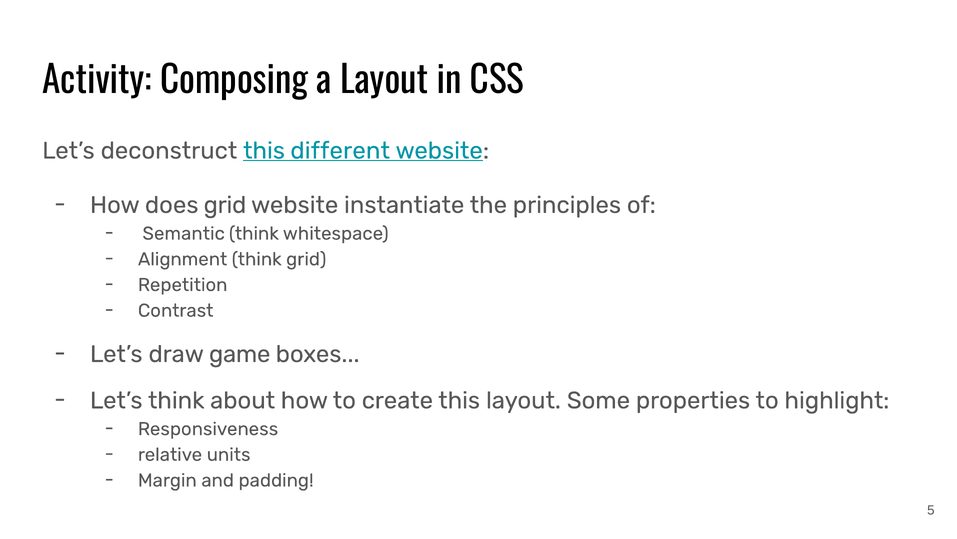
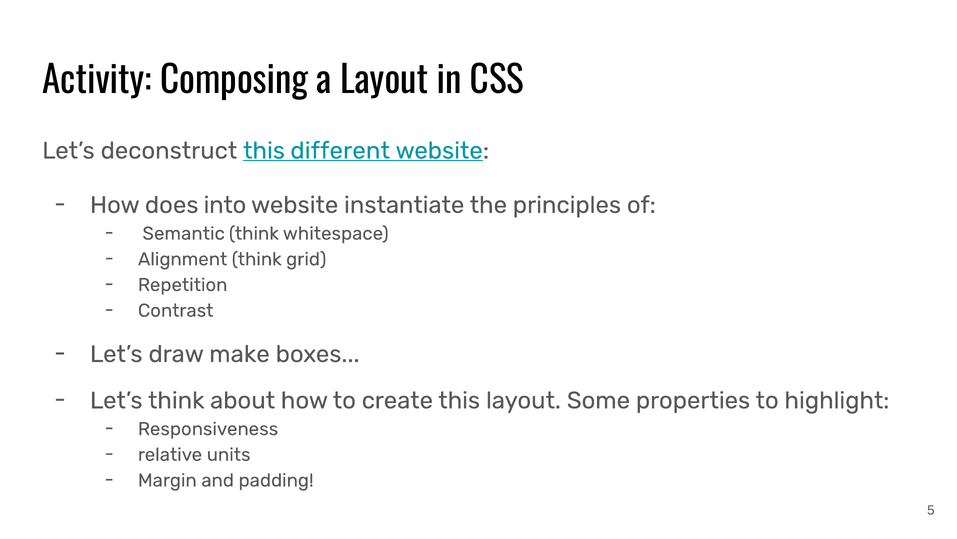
does grid: grid -> into
game: game -> make
